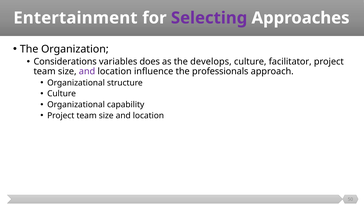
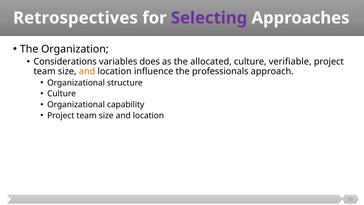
Entertainment: Entertainment -> Retrospectives
develops: develops -> allocated
facilitator: facilitator -> verifiable
and at (87, 71) colour: purple -> orange
